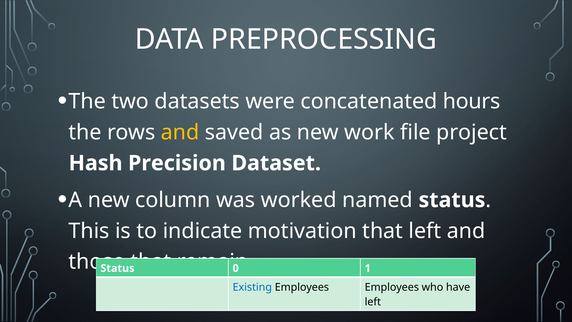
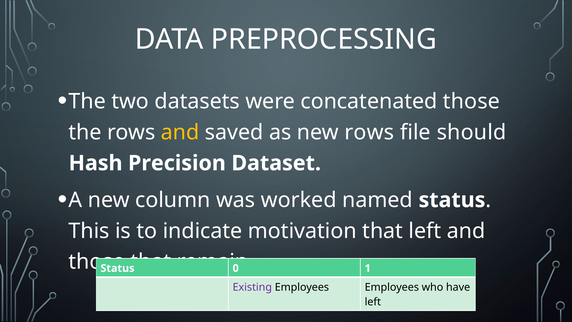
concatenated hours: hours -> those
new work: work -> rows
project: project -> should
Existing colour: blue -> purple
